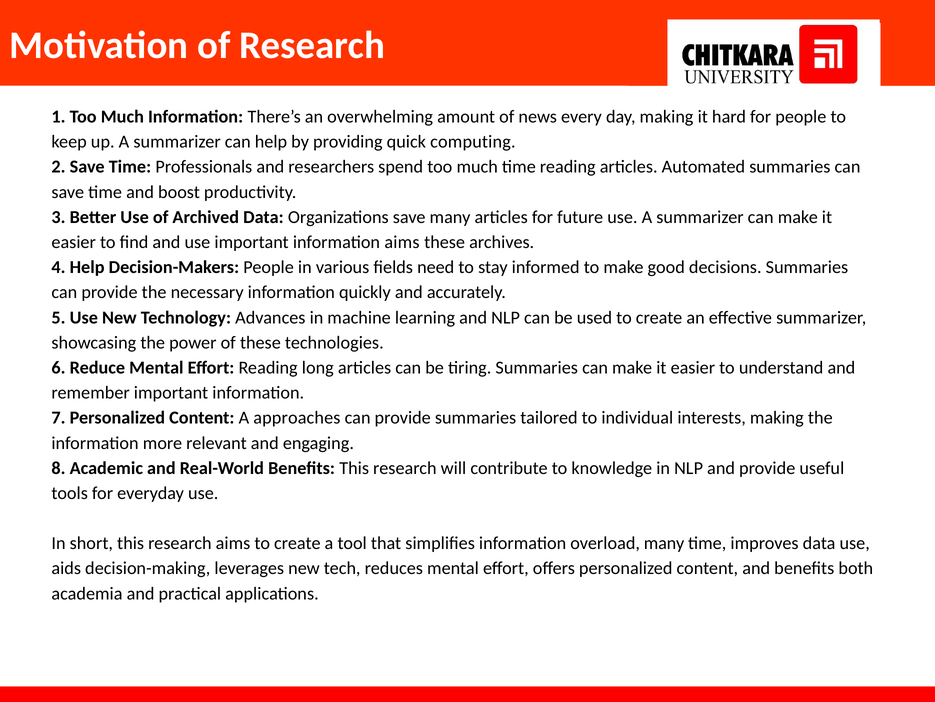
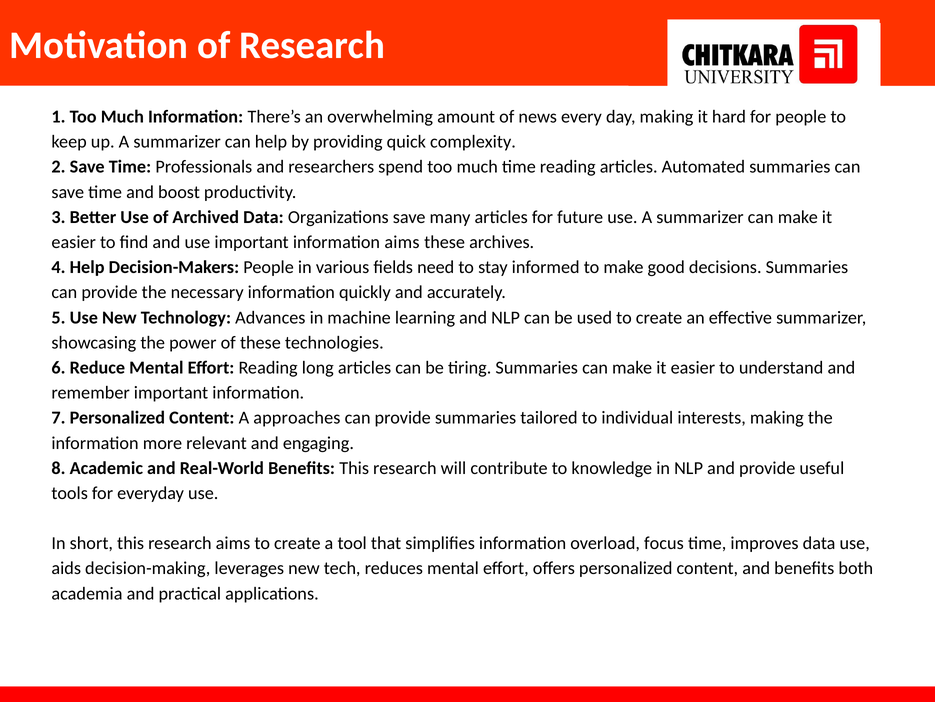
computing: computing -> complexity
overload many: many -> focus
